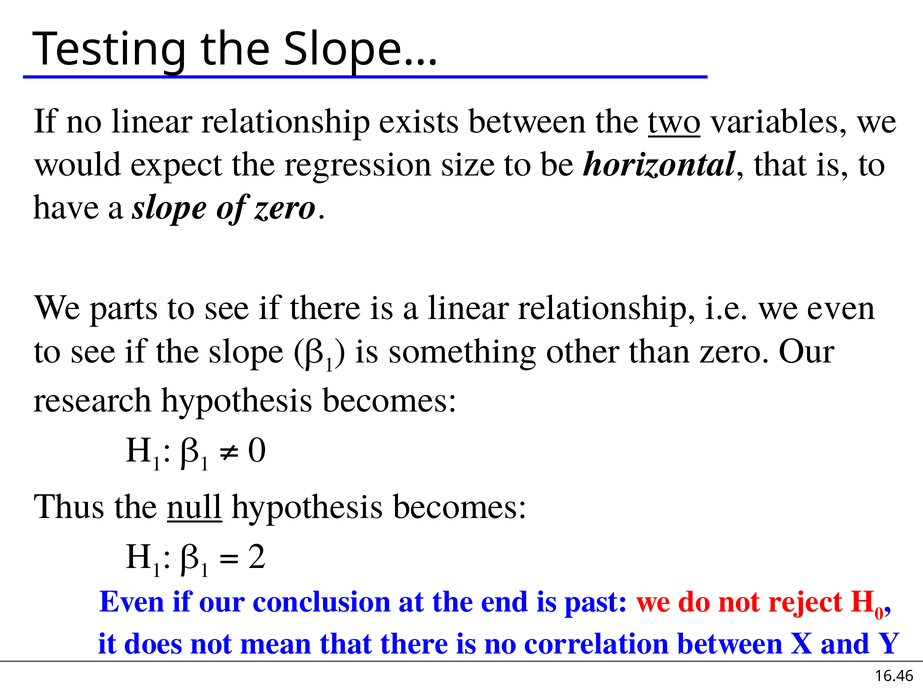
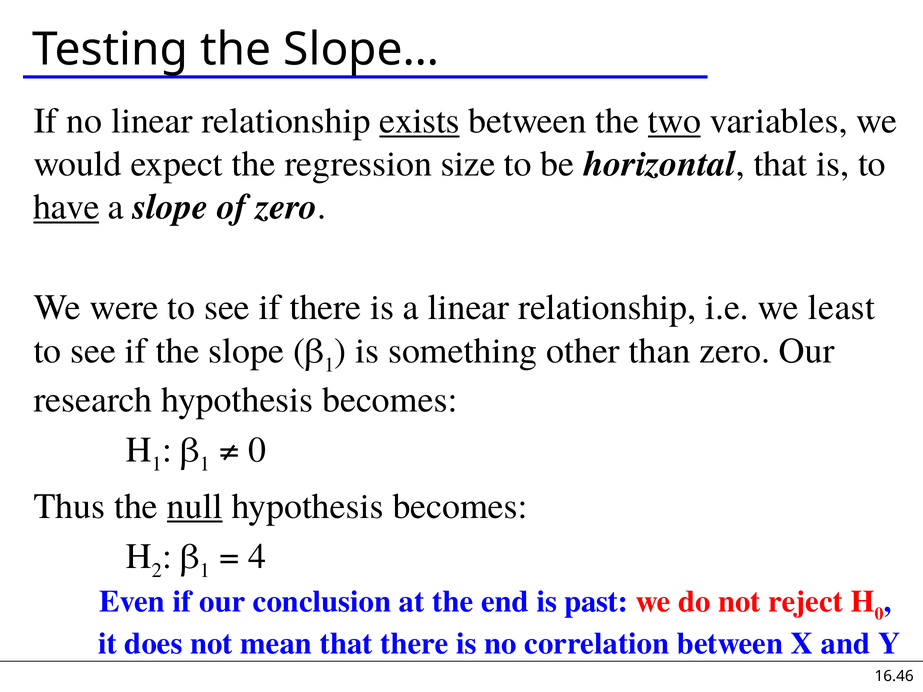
exists underline: none -> present
have underline: none -> present
parts: parts -> were
we even: even -> least
1 at (157, 571): 1 -> 2
2: 2 -> 4
